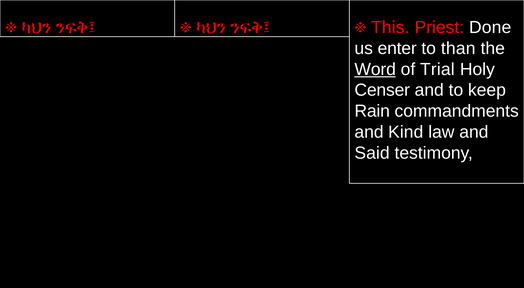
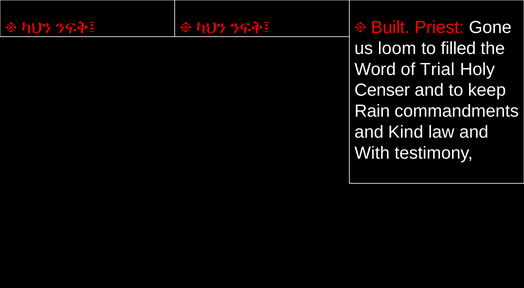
This: This -> Built
Done: Done -> Gone
enter: enter -> loom
than: than -> filled
Word underline: present -> none
Said: Said -> With
